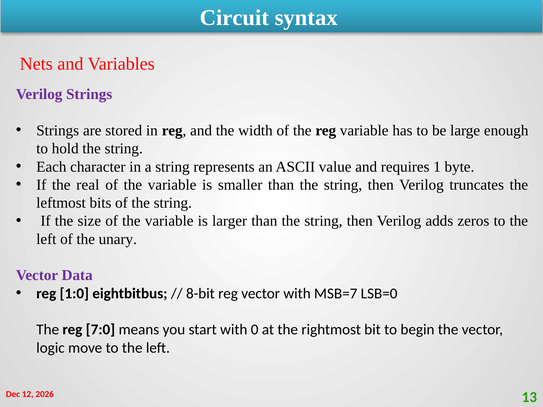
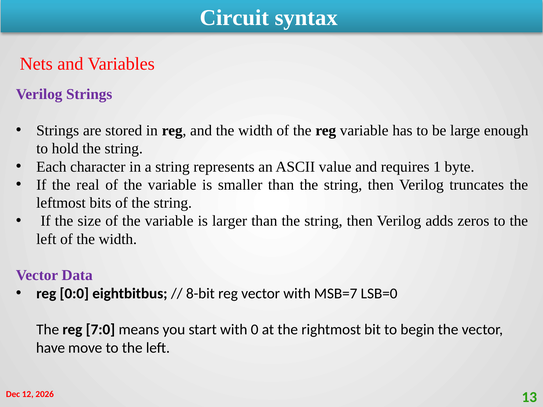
of the unary: unary -> width
1:0: 1:0 -> 0:0
logic: logic -> have
